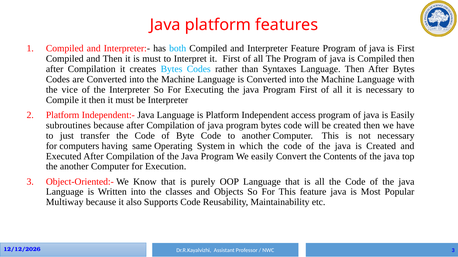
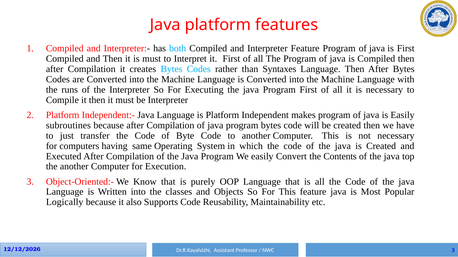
vice: vice -> runs
access: access -> makes
Multiway: Multiway -> Logically
